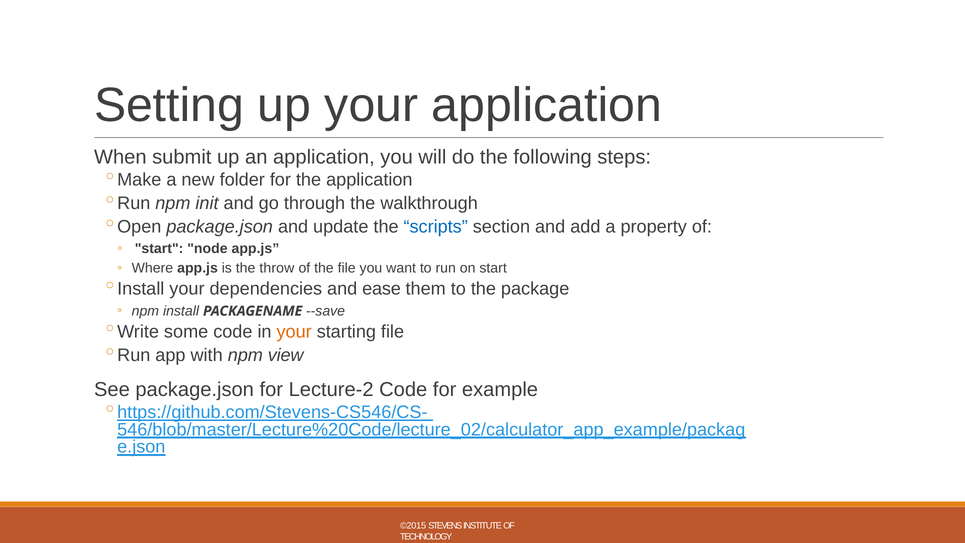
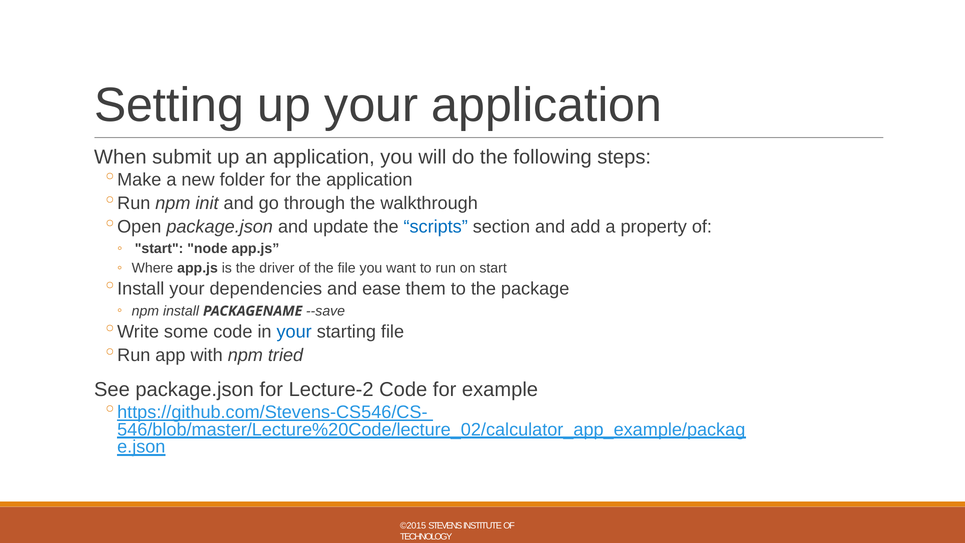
throw: throw -> driver
your at (294, 332) colour: orange -> blue
view: view -> tried
